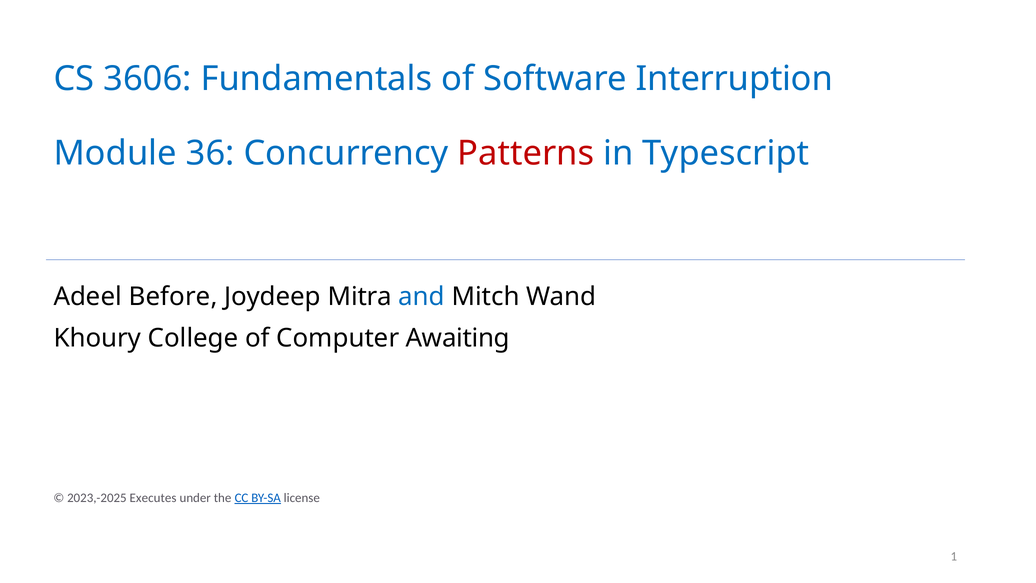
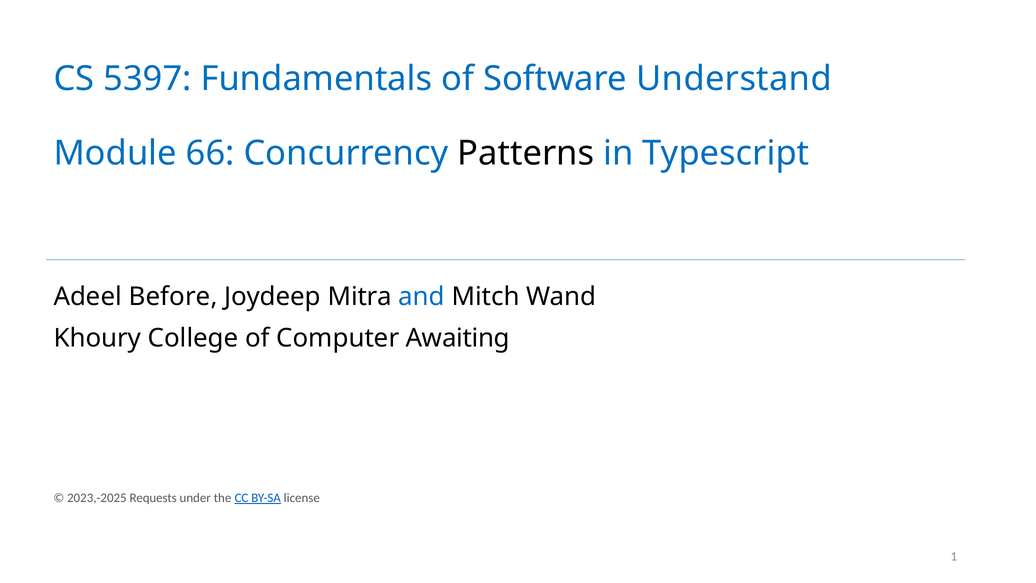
3606: 3606 -> 5397
Interruption: Interruption -> Understand
36: 36 -> 66
Patterns colour: red -> black
Executes: Executes -> Requests
